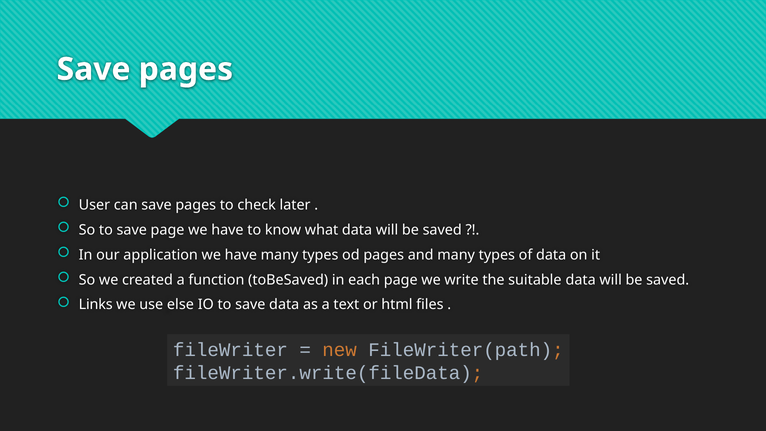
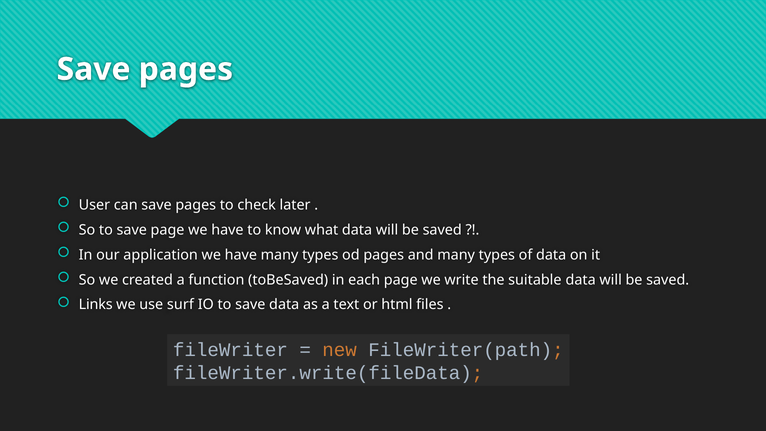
else: else -> surf
